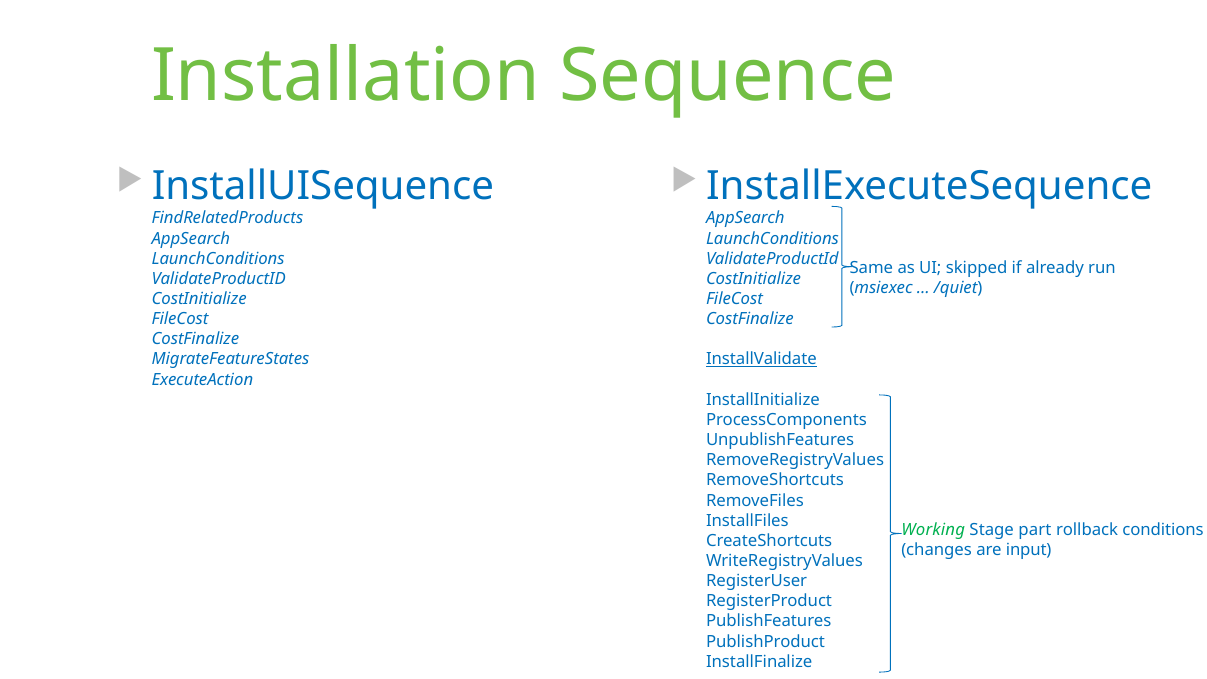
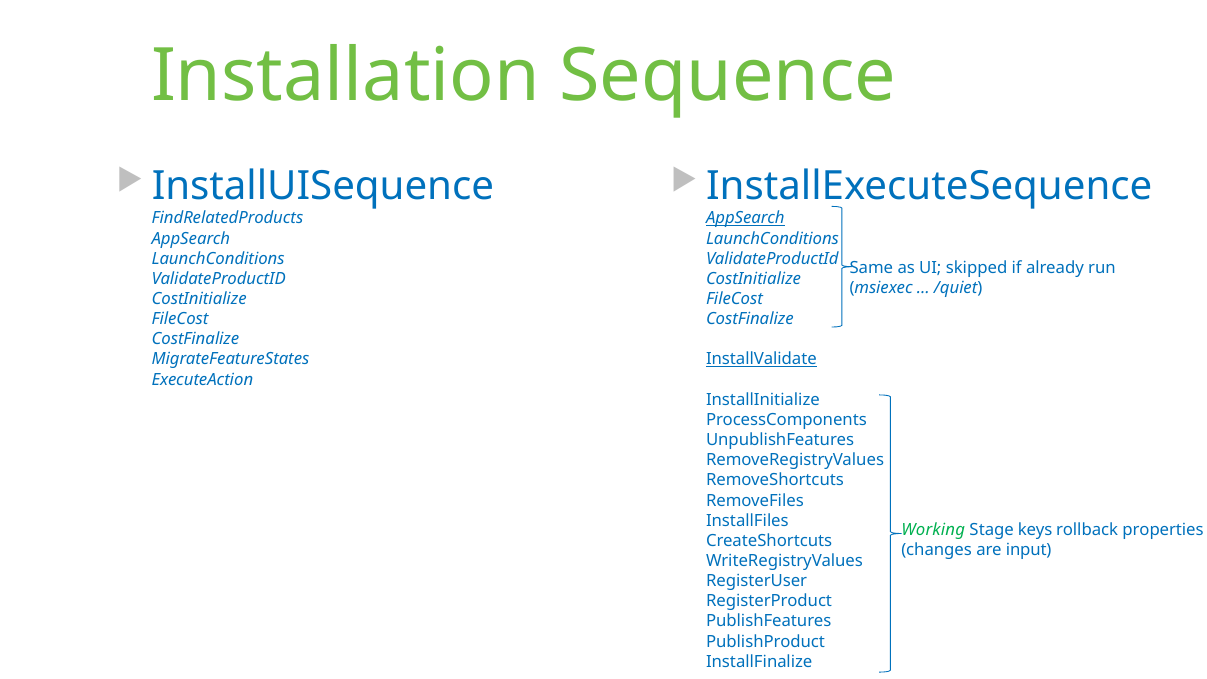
AppSearch at (745, 218) underline: none -> present
part: part -> keys
conditions: conditions -> properties
